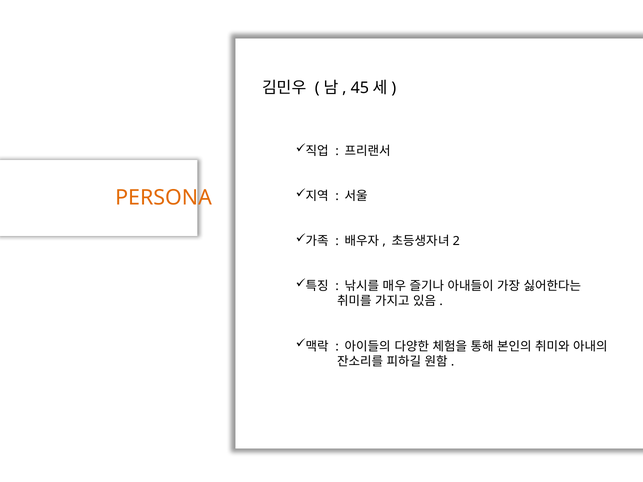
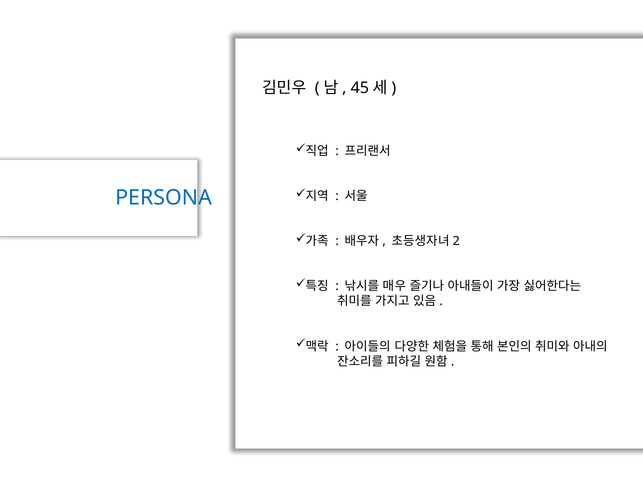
PERSONA colour: orange -> blue
